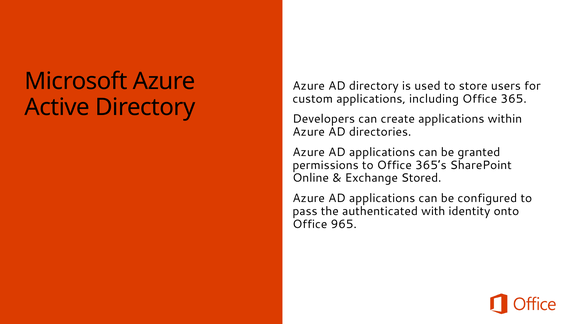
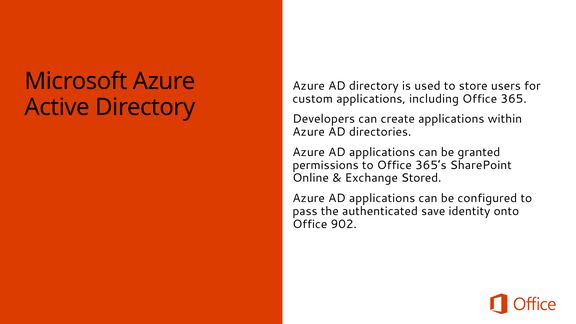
with: with -> save
965: 965 -> 902
